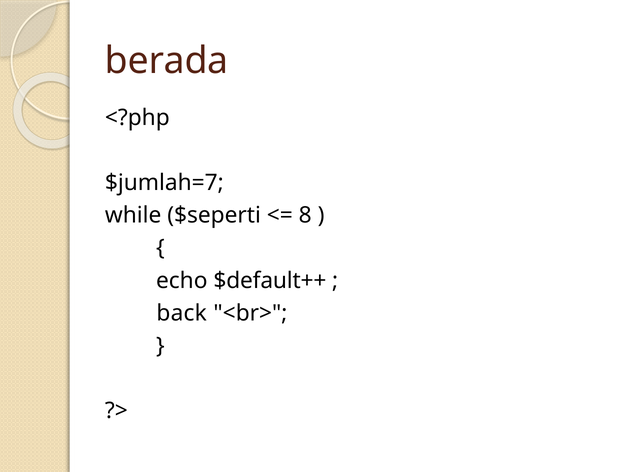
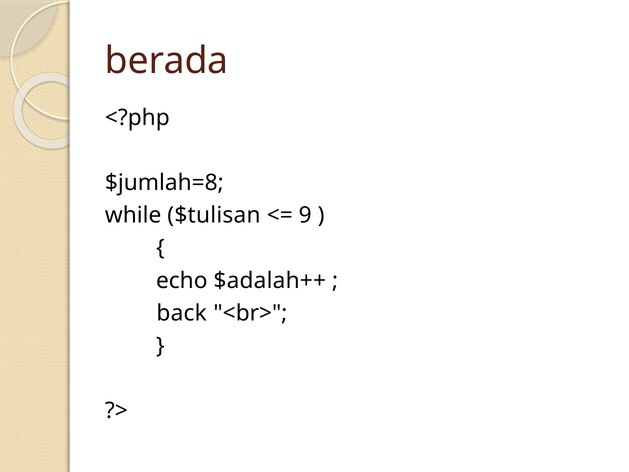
$jumlah=7: $jumlah=7 -> $jumlah=8
$seperti: $seperti -> $tulisan
8: 8 -> 9
$default++: $default++ -> $adalah++
